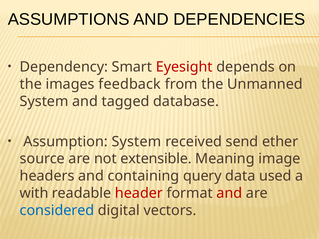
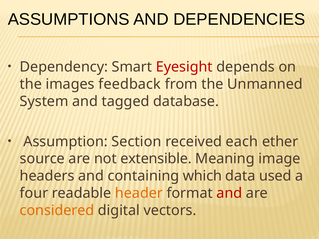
Assumption System: System -> Section
send: send -> each
query: query -> which
with: with -> four
header colour: red -> orange
considered colour: blue -> orange
